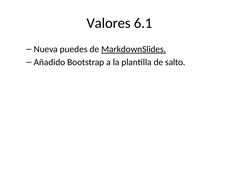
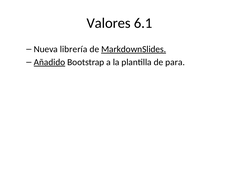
puedes: puedes -> librería
Añadido underline: none -> present
salto: salto -> para
